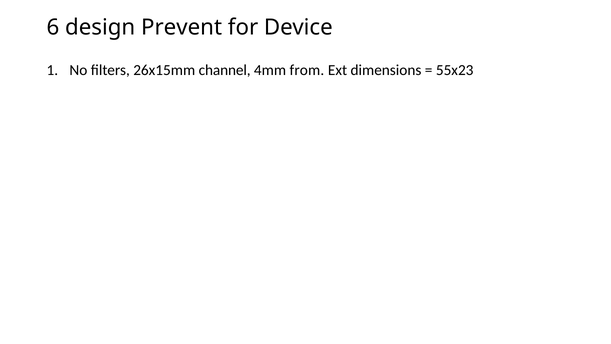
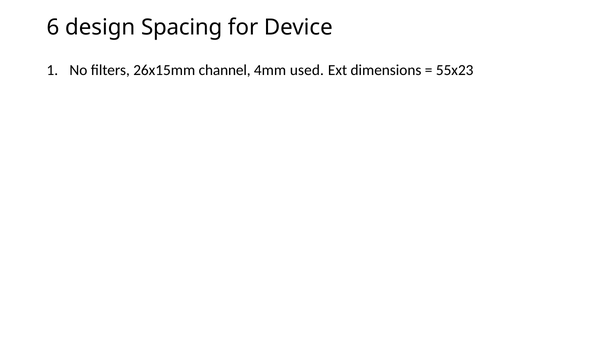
Prevent: Prevent -> Spacing
from: from -> used
